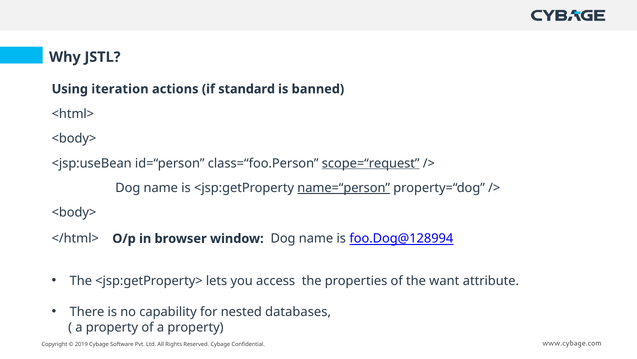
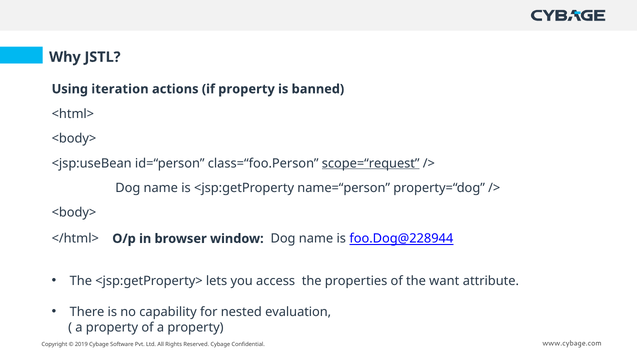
if standard: standard -> property
name=“person underline: present -> none
foo.Dog@128994: foo.Dog@128994 -> foo.Dog@228944
databases: databases -> evaluation
